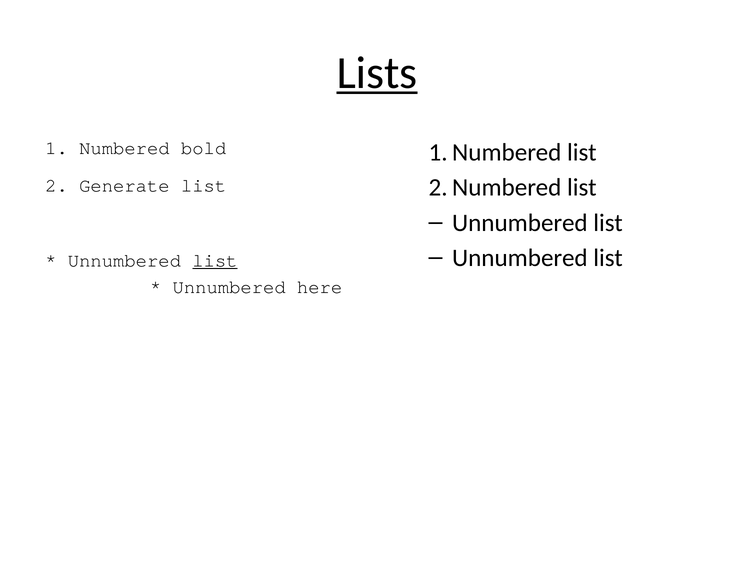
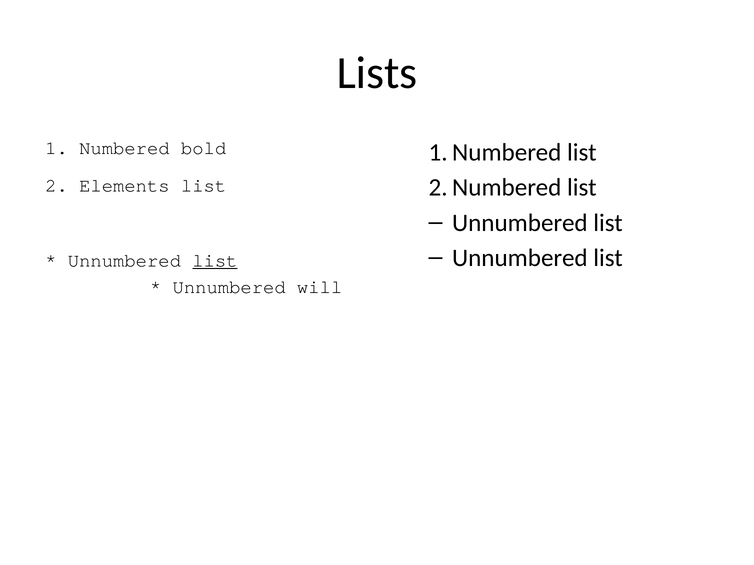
Lists underline: present -> none
Generate: Generate -> Elements
here: here -> will
